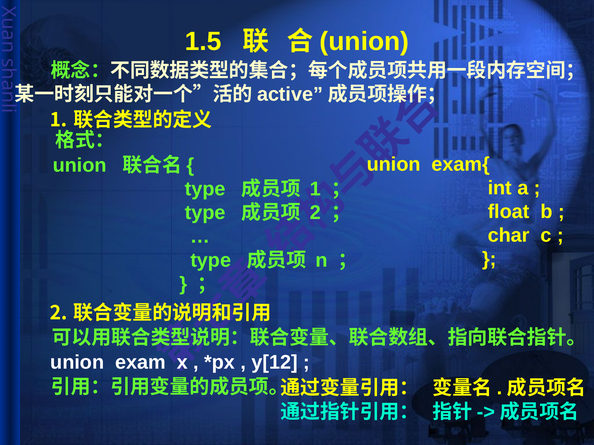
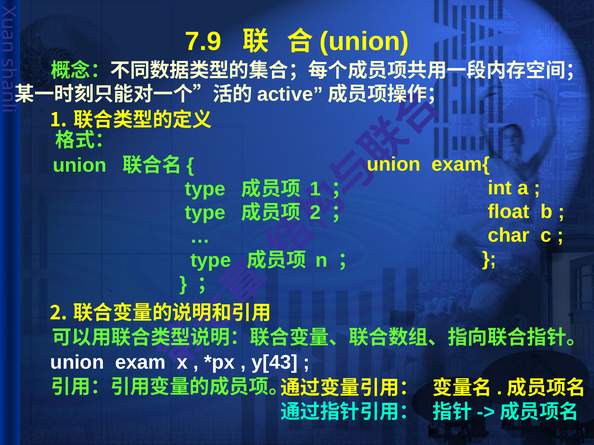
1.5: 1.5 -> 7.9
y[12: y[12 -> y[43
